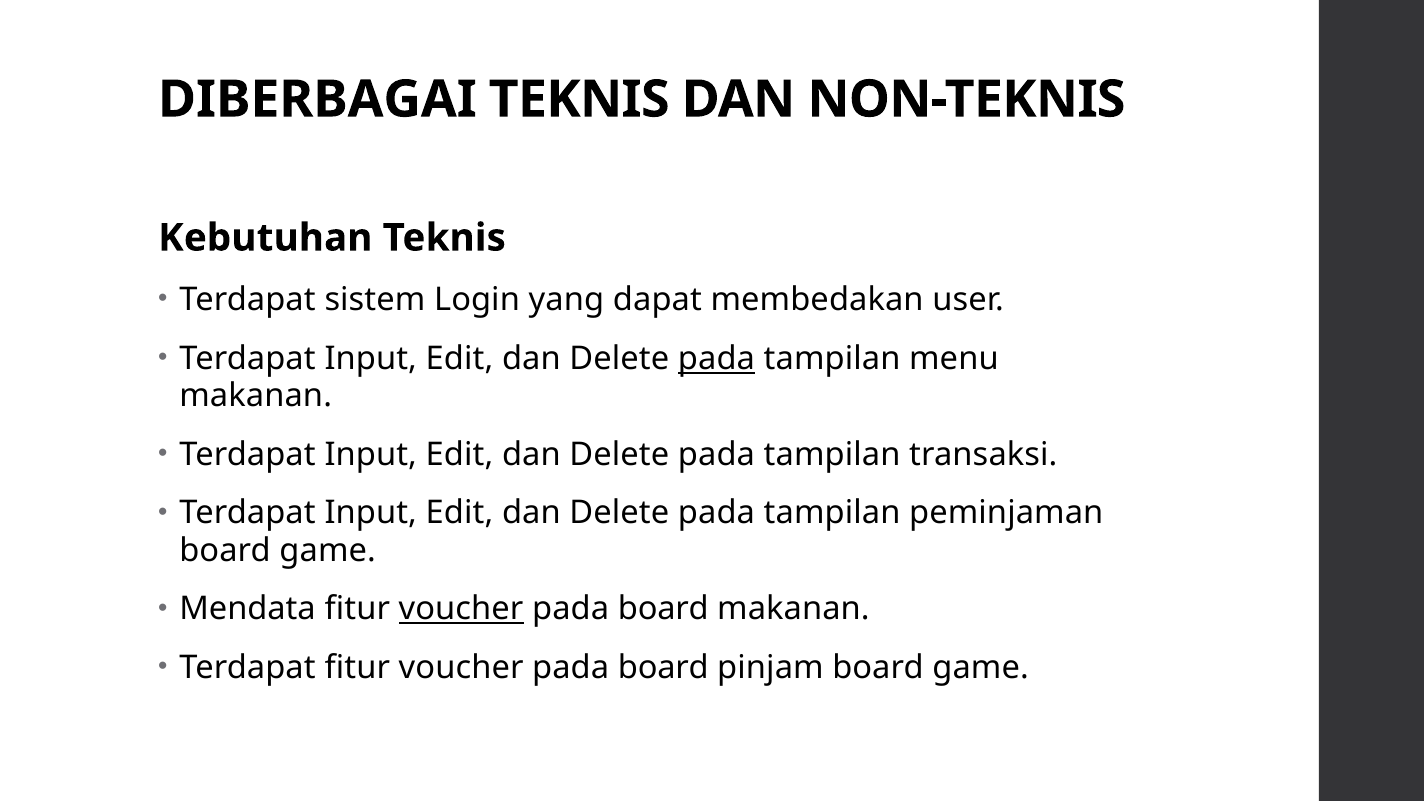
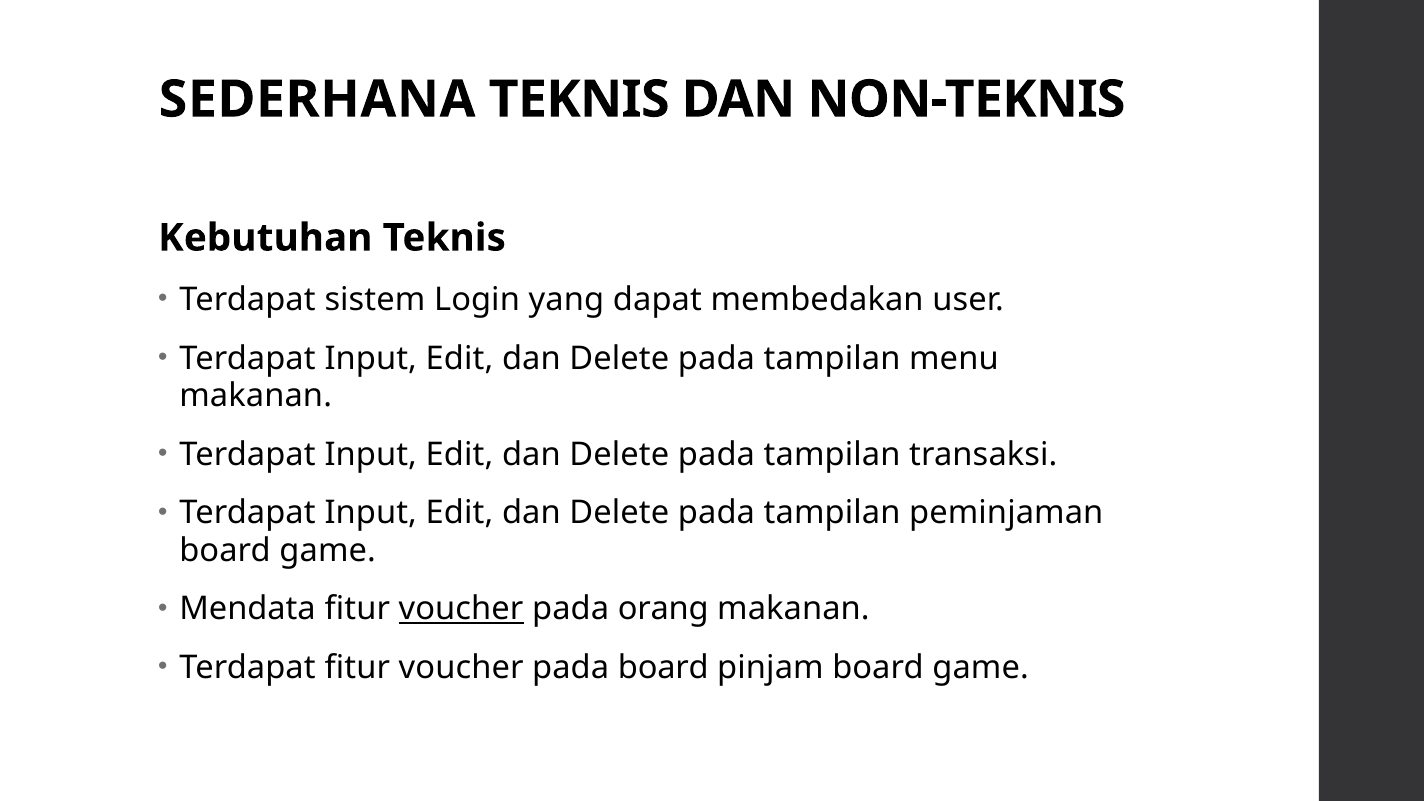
DIBERBAGAI: DIBERBAGAI -> SEDERHANA
pada at (716, 359) underline: present -> none
board at (663, 609): board -> orang
